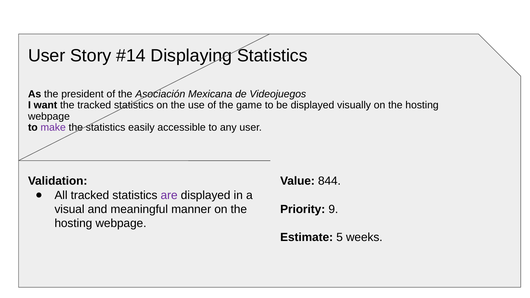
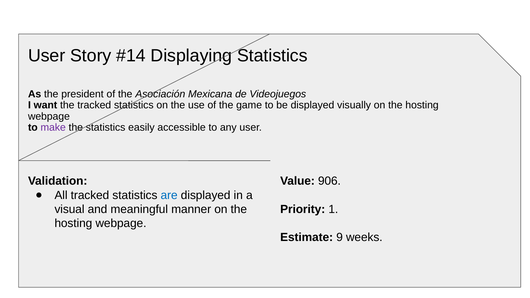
844: 844 -> 906
are colour: purple -> blue
9: 9 -> 1
5: 5 -> 9
